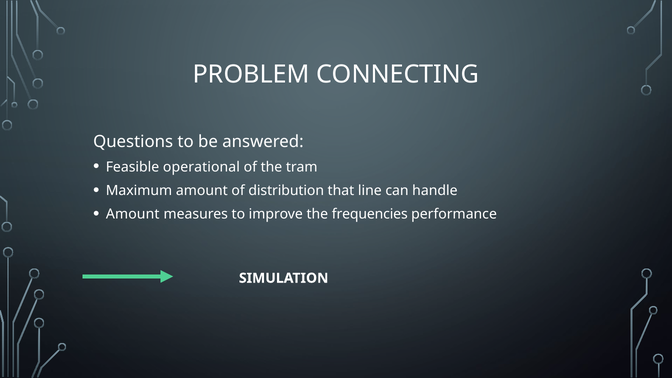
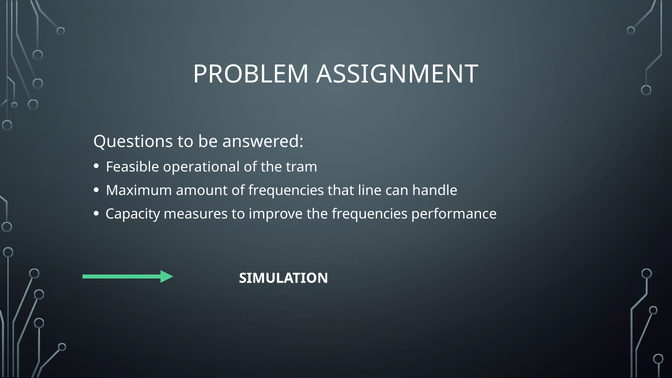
CONNECTING: CONNECTING -> ASSIGNMENT
of distribution: distribution -> frequencies
Amount at (133, 214): Amount -> Capacity
